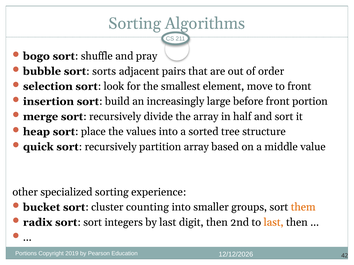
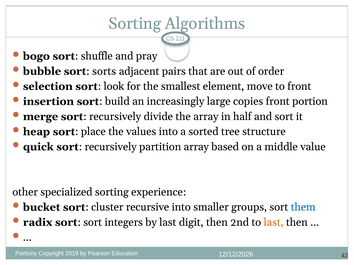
before: before -> copies
counting: counting -> recursive
them colour: orange -> blue
